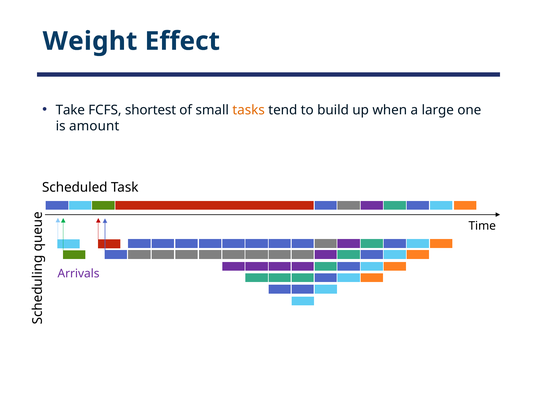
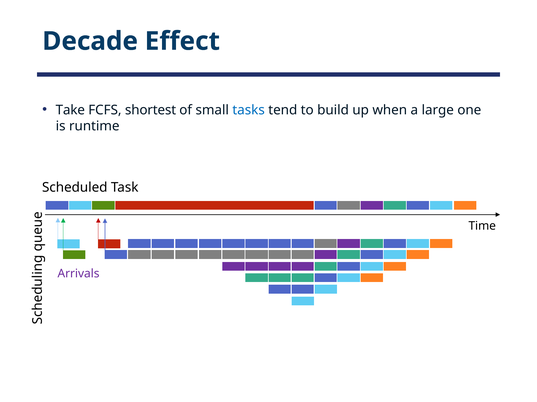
Weight: Weight -> Decade
tasks colour: orange -> blue
amount: amount -> runtime
